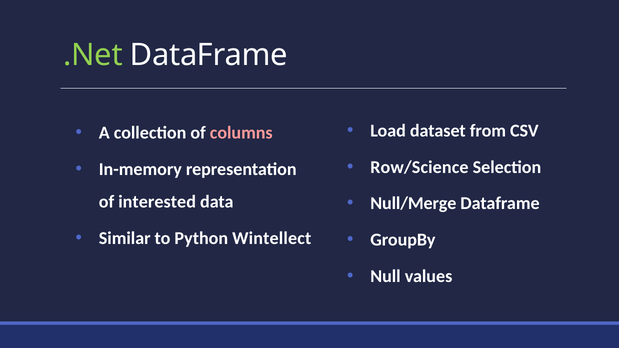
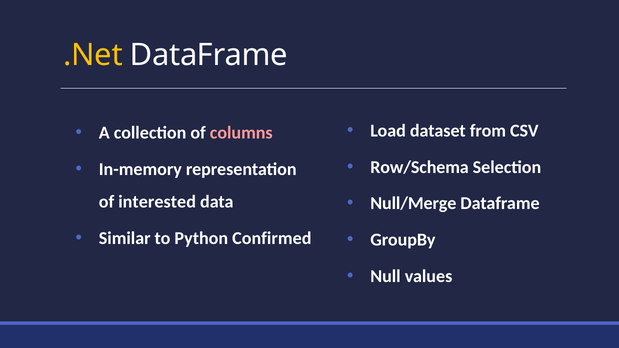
.Net colour: light green -> yellow
Row/Science: Row/Science -> Row/Schema
Wintellect: Wintellect -> Confirmed
